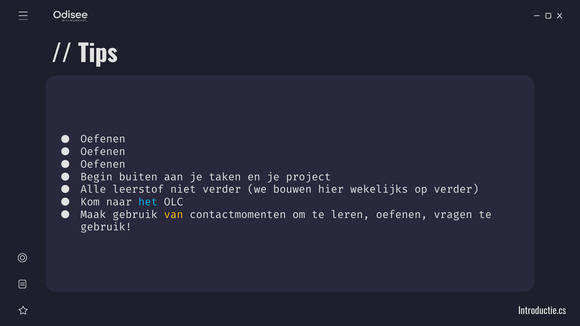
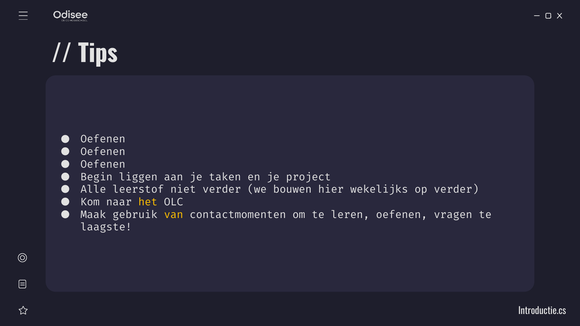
buiten: buiten -> liggen
het colour: light blue -> yellow
gebruik at (106, 227): gebruik -> laagste
